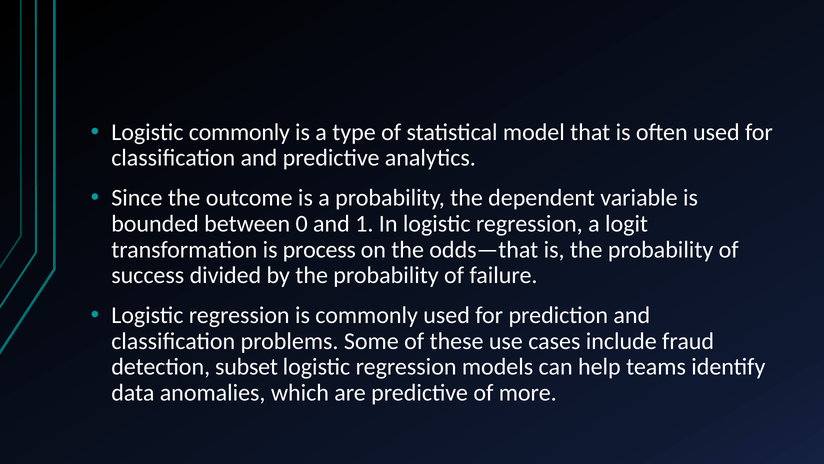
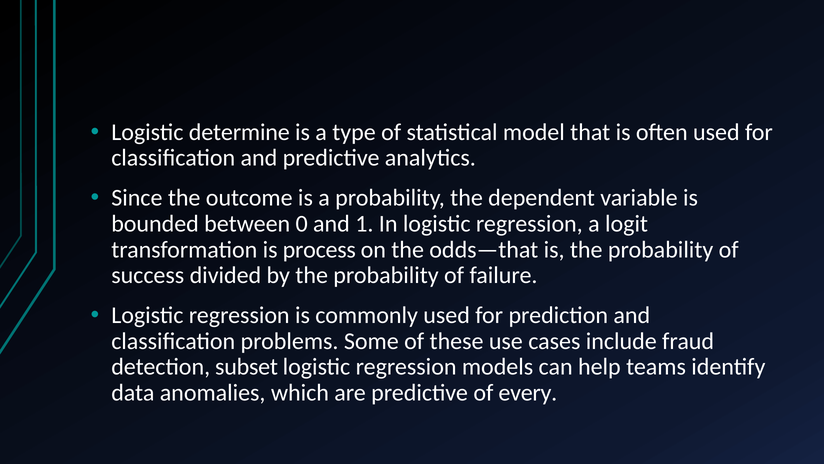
Logistic commonly: commonly -> determine
more: more -> every
